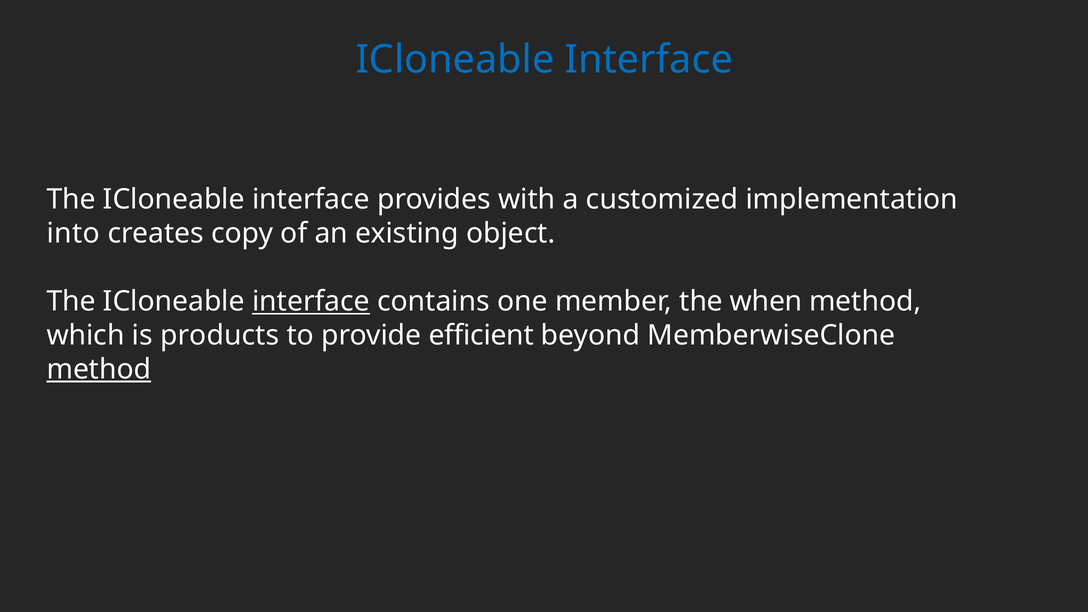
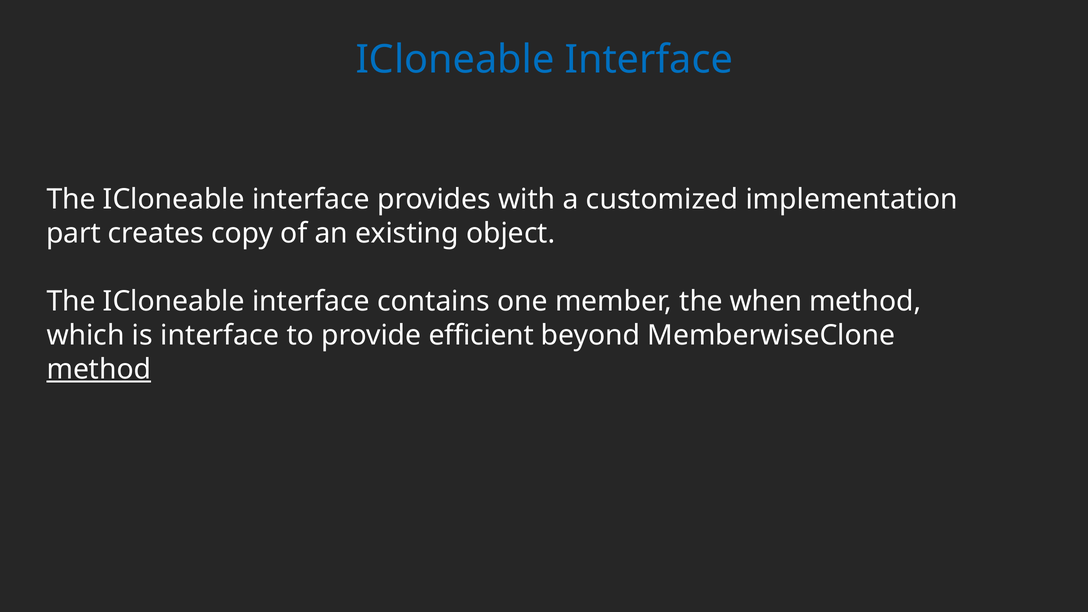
into: into -> part
interface at (311, 301) underline: present -> none
is products: products -> interface
